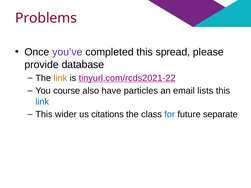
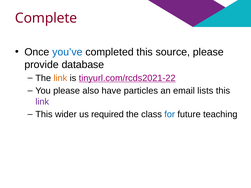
Problems: Problems -> Complete
you’ve colour: purple -> blue
spread: spread -> source
You course: course -> please
link at (42, 102) colour: blue -> purple
citations: citations -> required
separate: separate -> teaching
